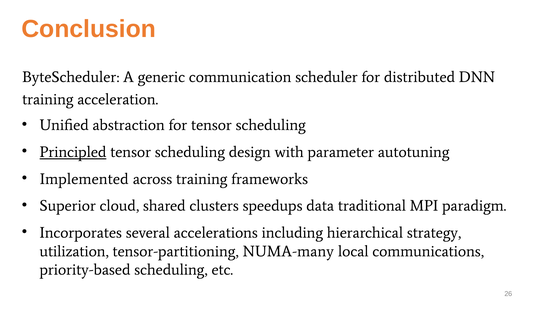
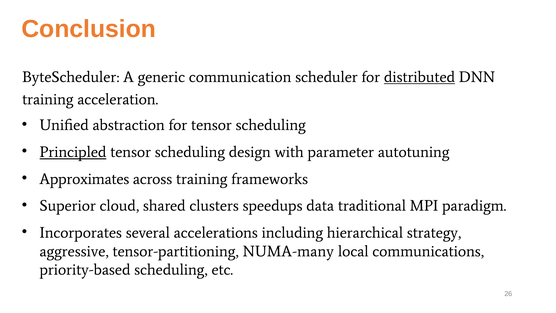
distributed underline: none -> present
Implemented: Implemented -> Approximates
utilization: utilization -> aggressive
